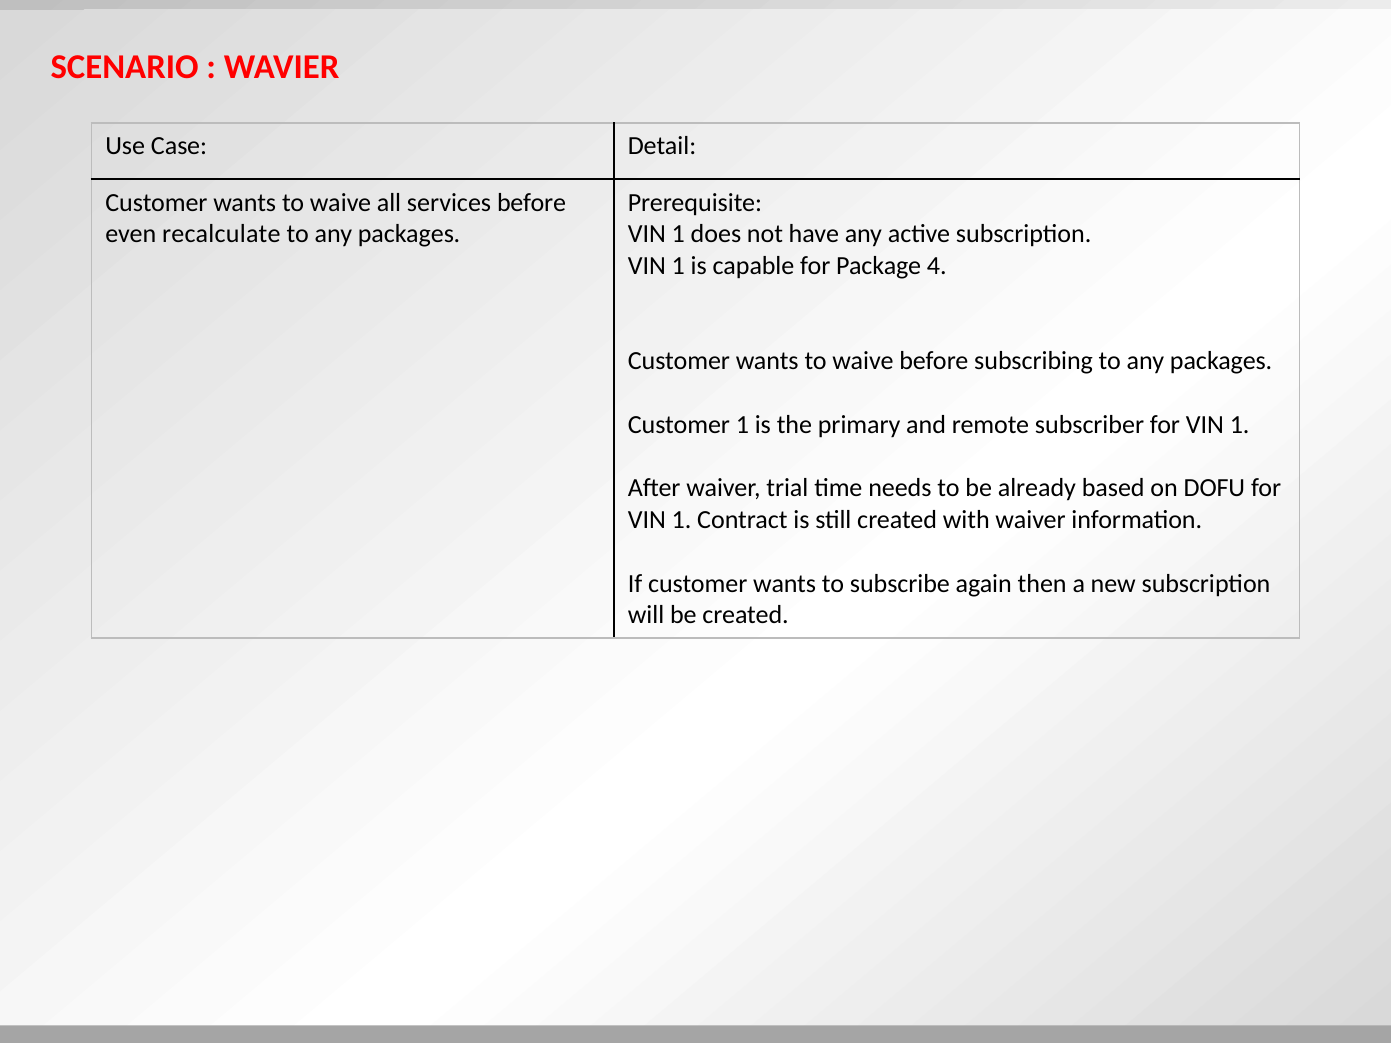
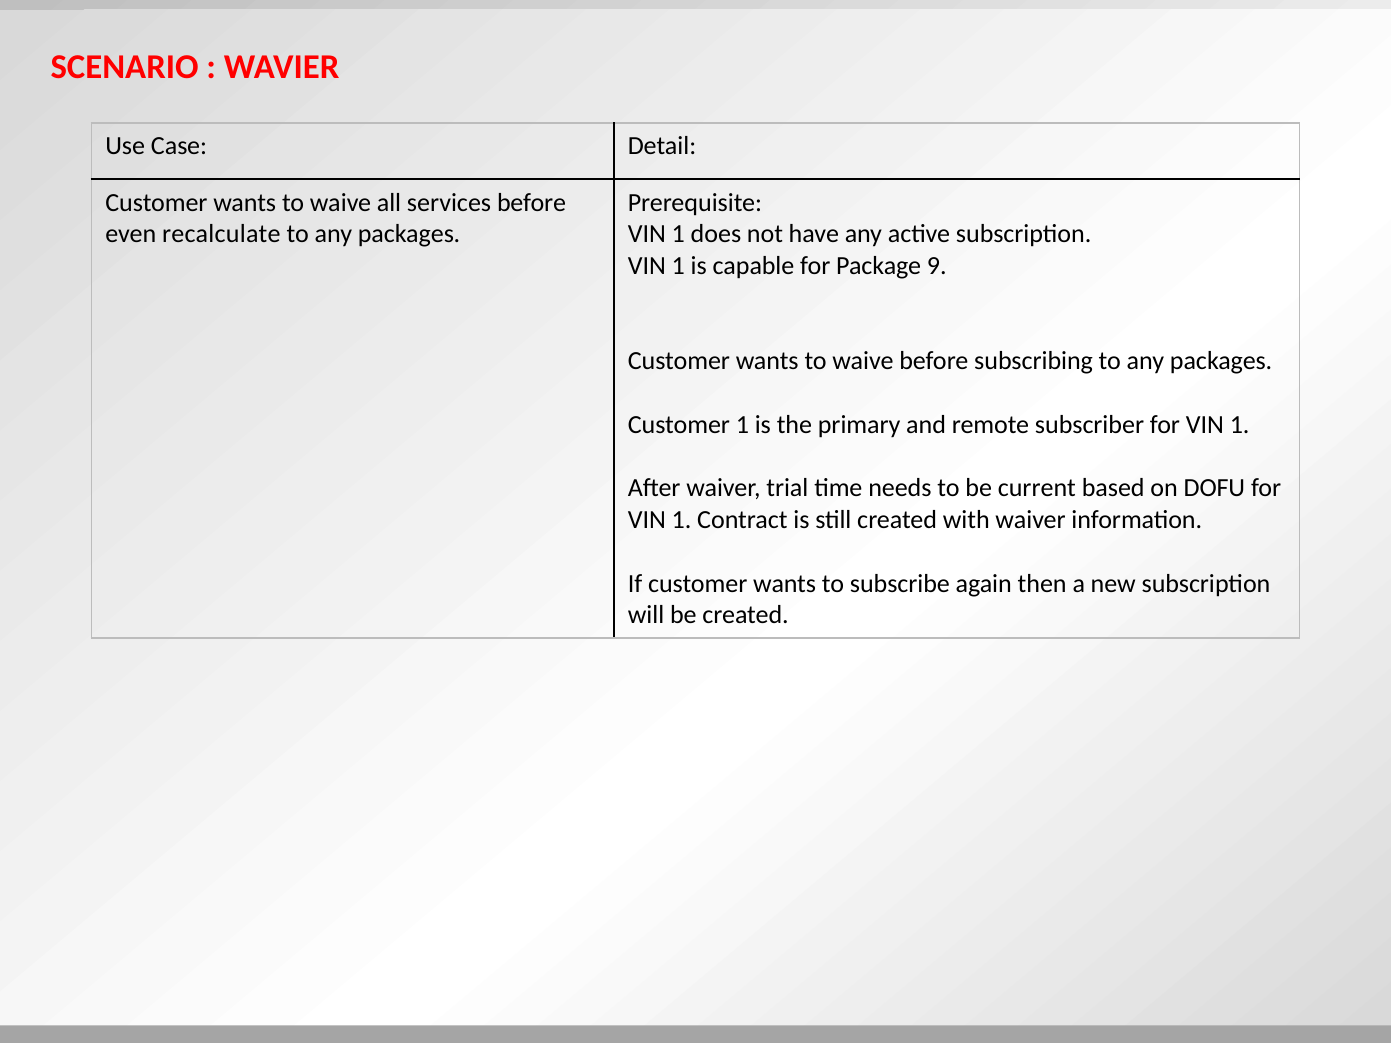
4: 4 -> 9
already: already -> current
